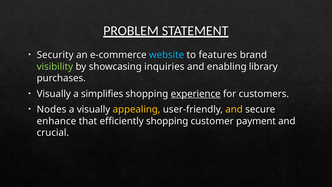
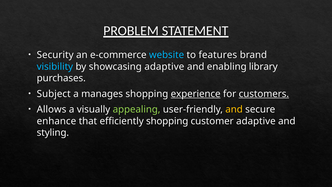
visibility colour: light green -> light blue
showcasing inquiries: inquiries -> adaptive
Visually at (54, 94): Visually -> Subject
simplifies: simplifies -> manages
customers underline: none -> present
Nodes: Nodes -> Allows
appealing colour: yellow -> light green
customer payment: payment -> adaptive
crucial: crucial -> styling
